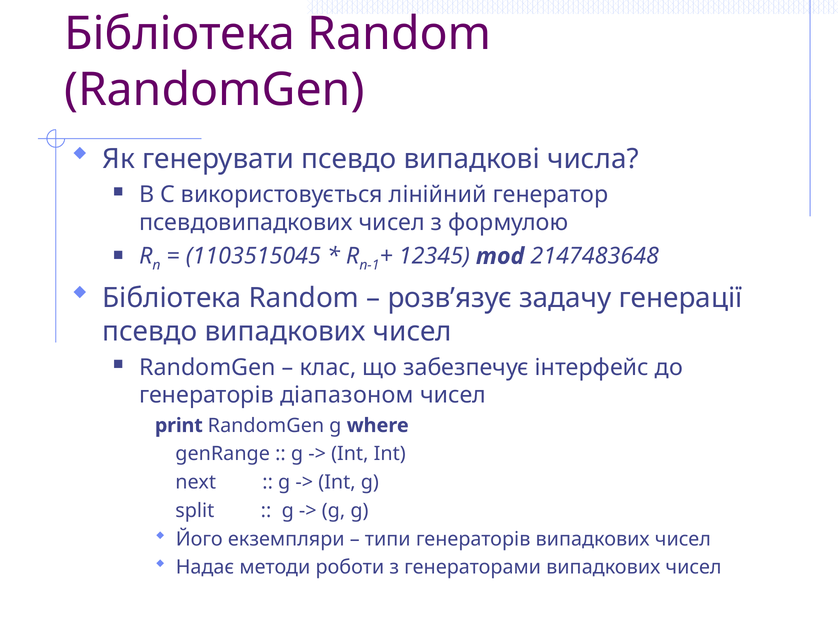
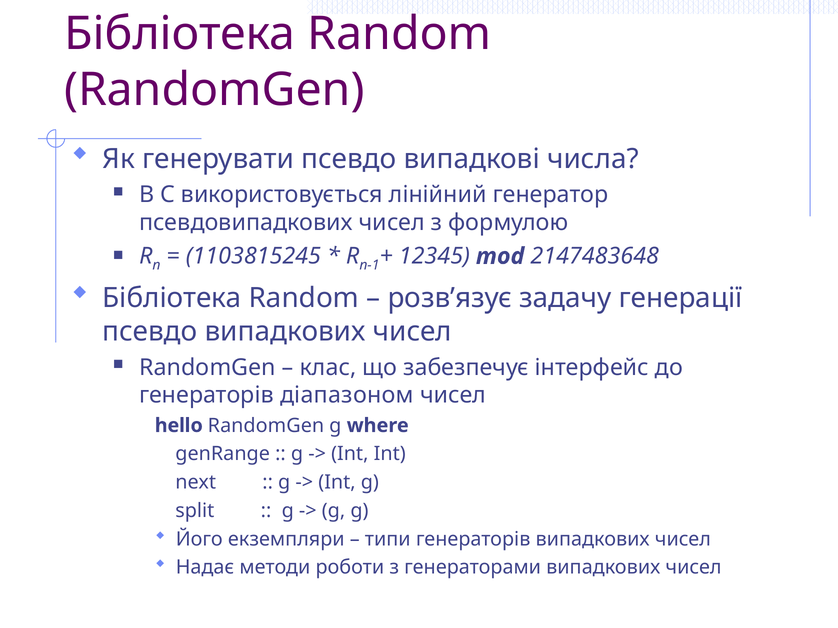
1103515045: 1103515045 -> 1103815245
print: print -> hello
